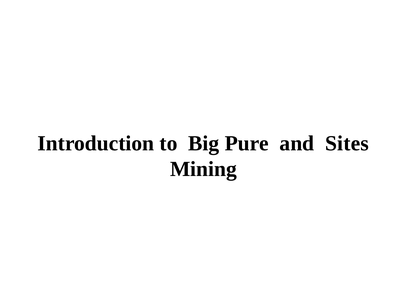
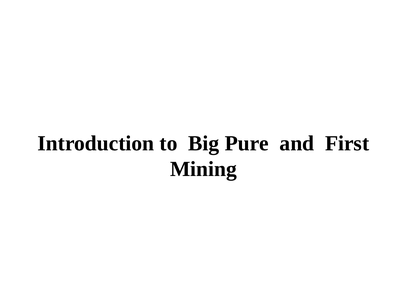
Sites: Sites -> First
